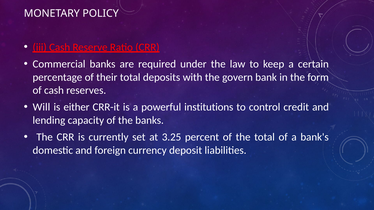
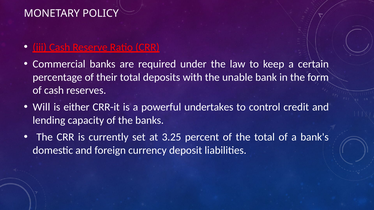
govern: govern -> unable
institutions: institutions -> undertakes
